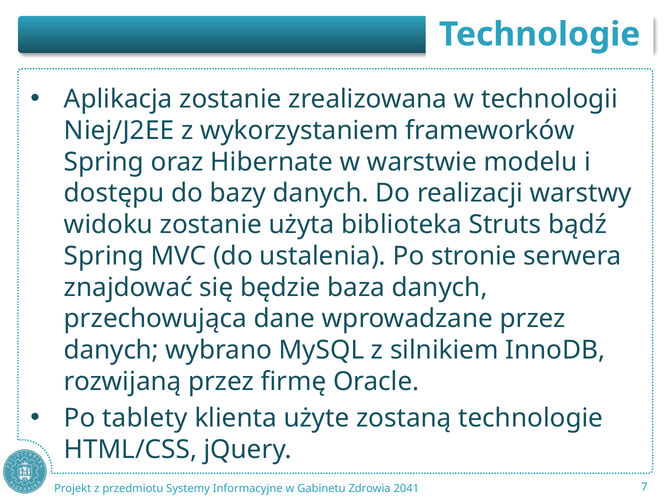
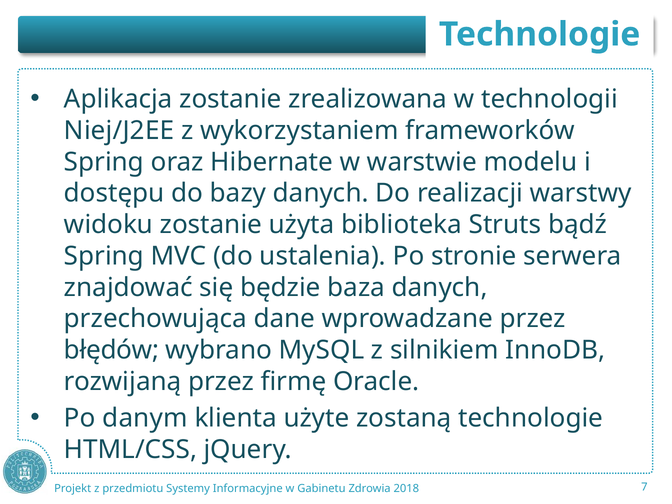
danych at (111, 350): danych -> błędów
tablety: tablety -> danym
2041: 2041 -> 2018
